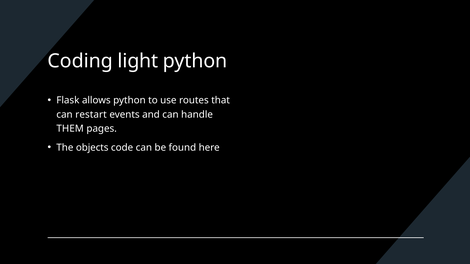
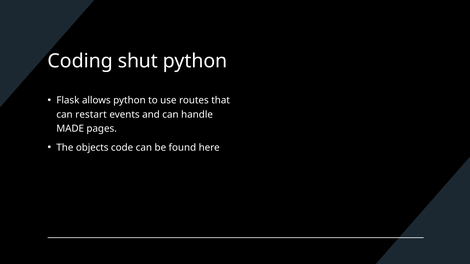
light: light -> shut
THEM: THEM -> MADE
